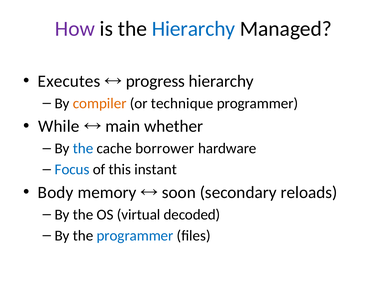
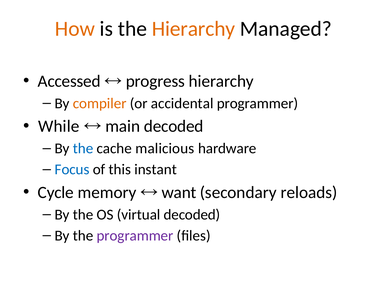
How colour: purple -> orange
Hierarchy at (193, 29) colour: blue -> orange
Executes: Executes -> Accessed
technique: technique -> accidental
main whether: whether -> decoded
borrower: borrower -> malicious
Body: Body -> Cycle
soon: soon -> want
programmer at (135, 236) colour: blue -> purple
